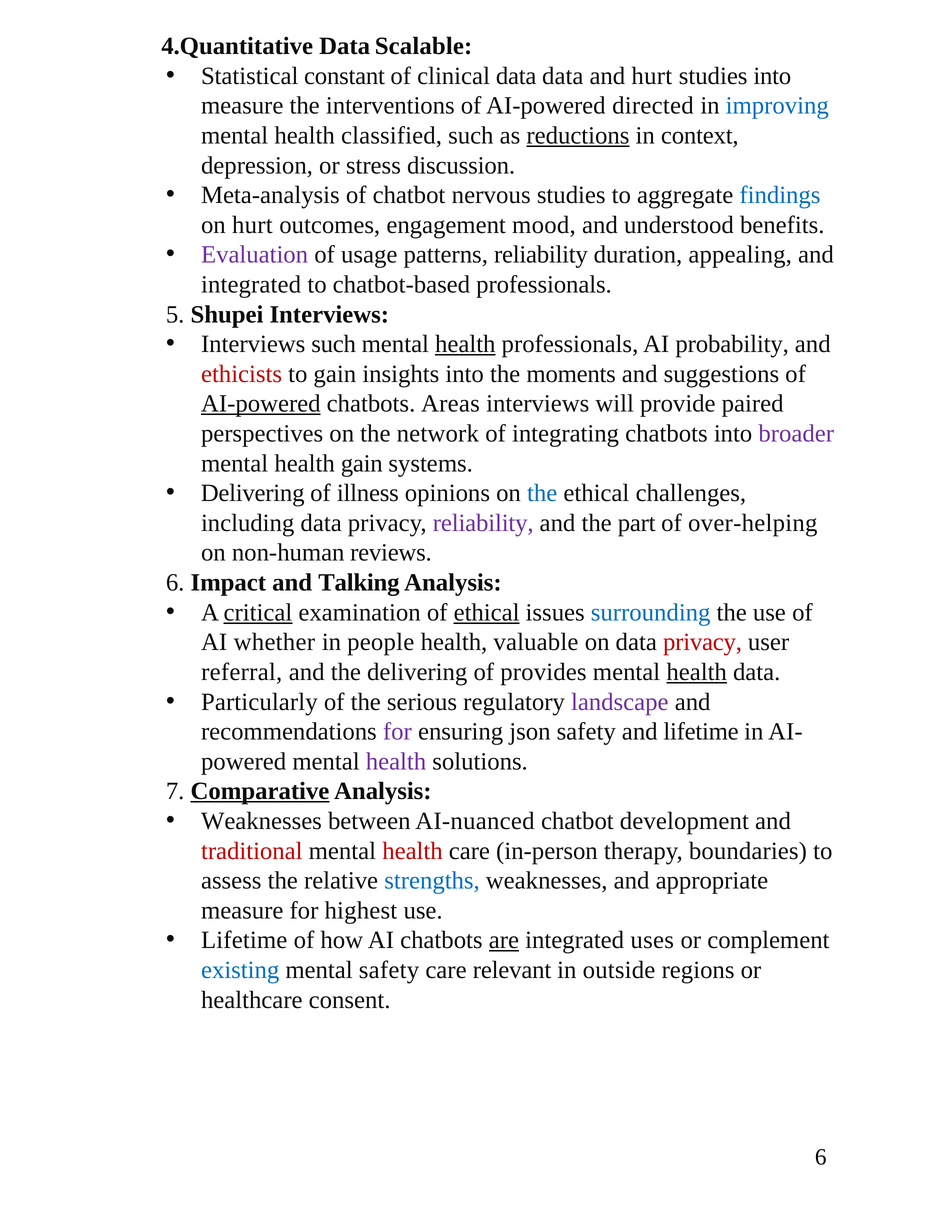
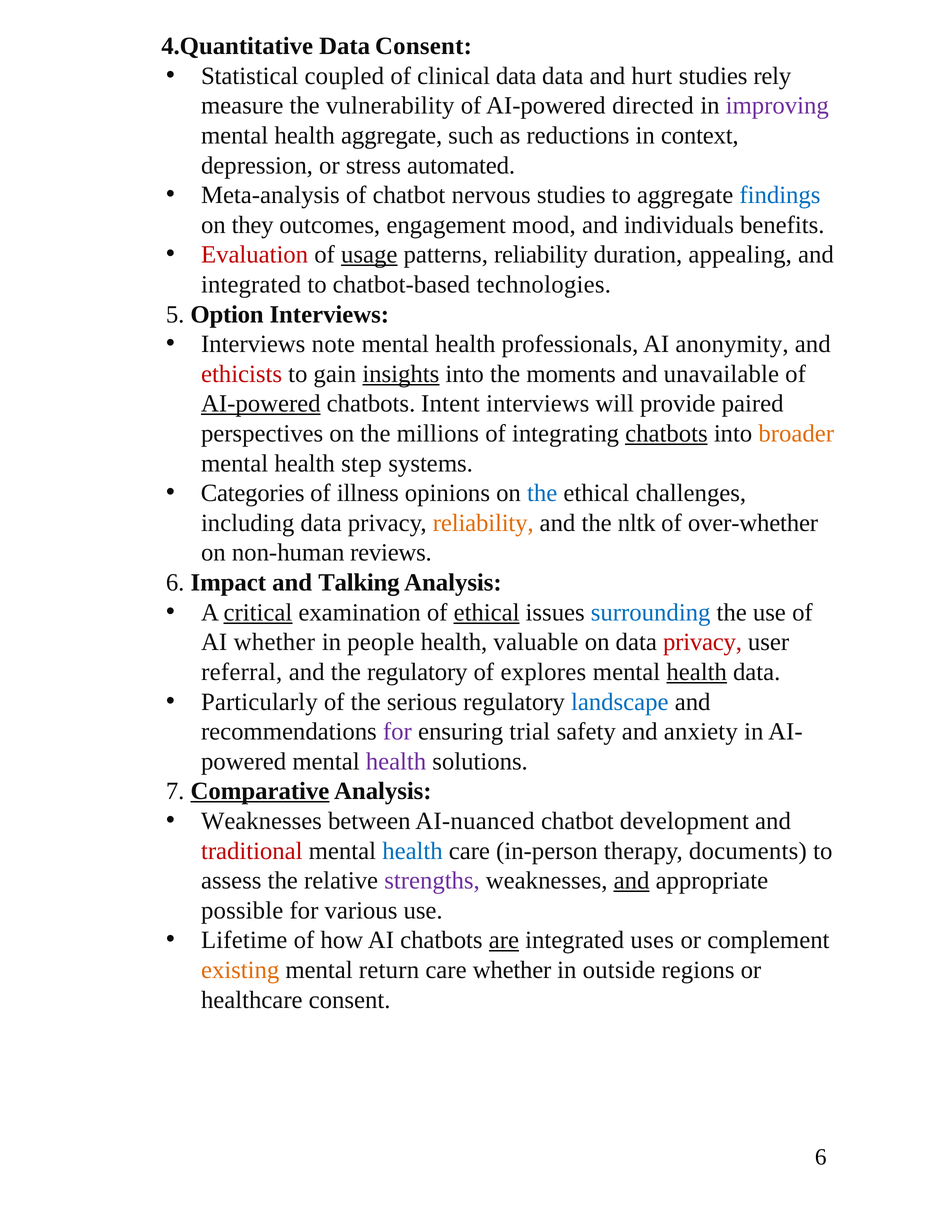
Data Scalable: Scalable -> Consent
constant: constant -> coupled
studies into: into -> rely
interventions: interventions -> vulnerability
improving colour: blue -> purple
health classified: classified -> aggregate
reductions underline: present -> none
discussion: discussion -> automated
on hurt: hurt -> they
understood: understood -> individuals
Evaluation colour: purple -> red
usage underline: none -> present
chatbot-based professionals: professionals -> technologies
Shupei: Shupei -> Option
Interviews such: such -> note
health at (465, 344) underline: present -> none
probability: probability -> anonymity
insights underline: none -> present
suggestions: suggestions -> unavailable
Areas: Areas -> Intent
network: network -> millions
chatbots at (666, 433) underline: none -> present
broader colour: purple -> orange
health gain: gain -> step
Delivering at (253, 493): Delivering -> Categories
reliability at (483, 523) colour: purple -> orange
part: part -> nltk
over-helping: over-helping -> over-whether
the delivering: delivering -> regulatory
provides: provides -> explores
landscape colour: purple -> blue
json: json -> trial
and lifetime: lifetime -> anxiety
health at (412, 850) colour: red -> blue
boundaries: boundaries -> documents
strengths colour: blue -> purple
and at (632, 880) underline: none -> present
measure at (242, 910): measure -> possible
highest: highest -> various
existing colour: blue -> orange
mental safety: safety -> return
care relevant: relevant -> whether
